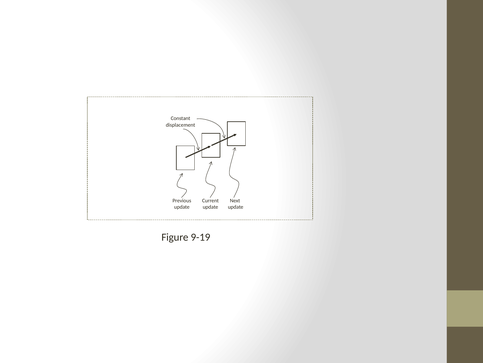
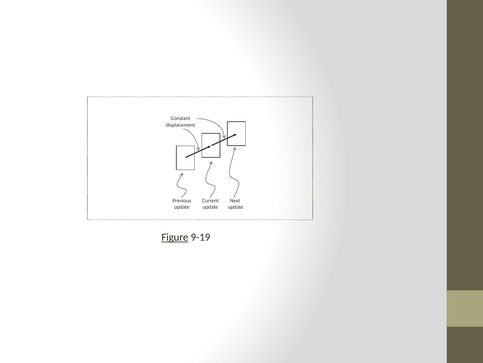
Figure underline: none -> present
